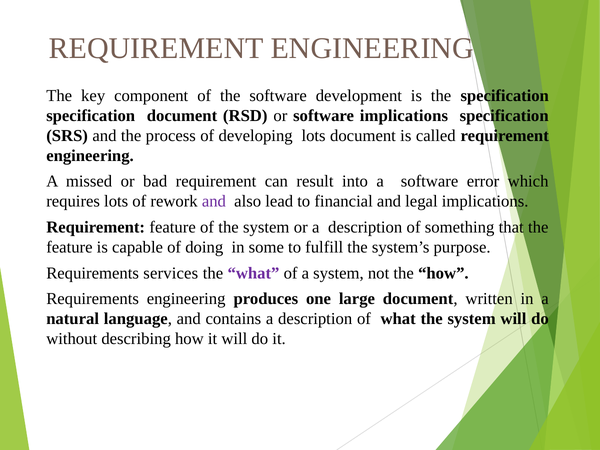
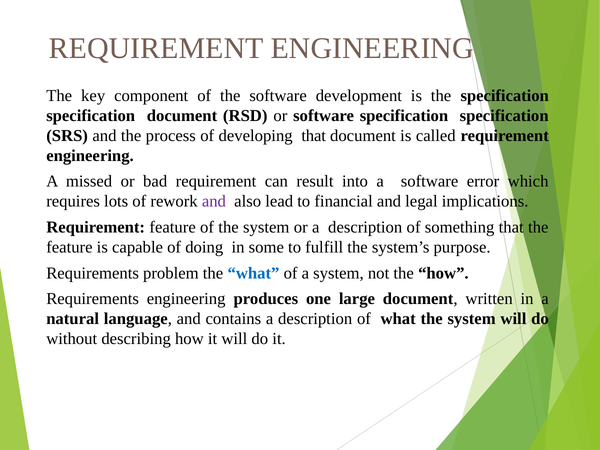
software implications: implications -> specification
developing lots: lots -> that
services: services -> problem
what at (254, 273) colour: purple -> blue
